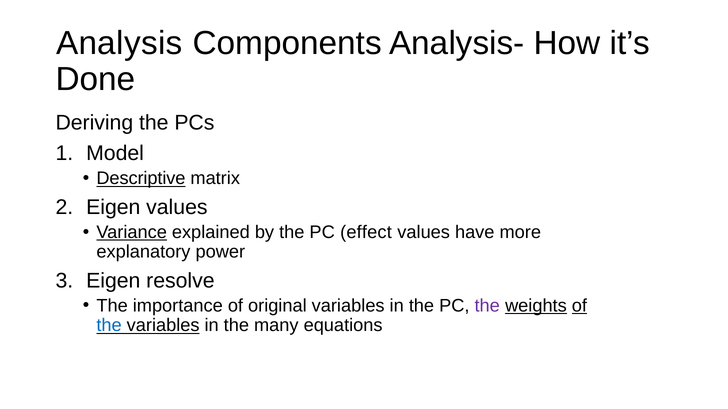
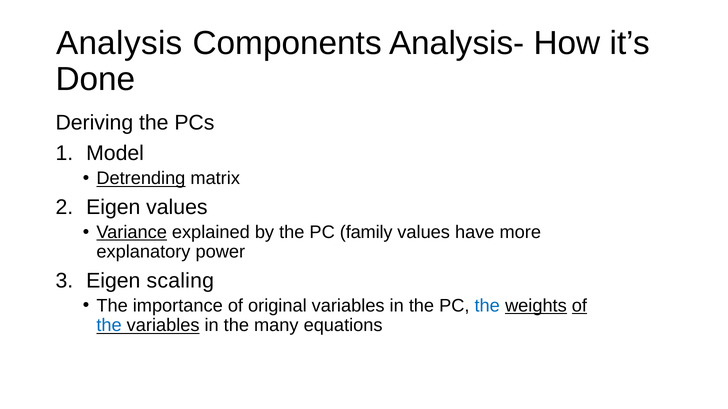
Descriptive: Descriptive -> Detrending
effect: effect -> family
resolve: resolve -> scaling
the at (487, 306) colour: purple -> blue
